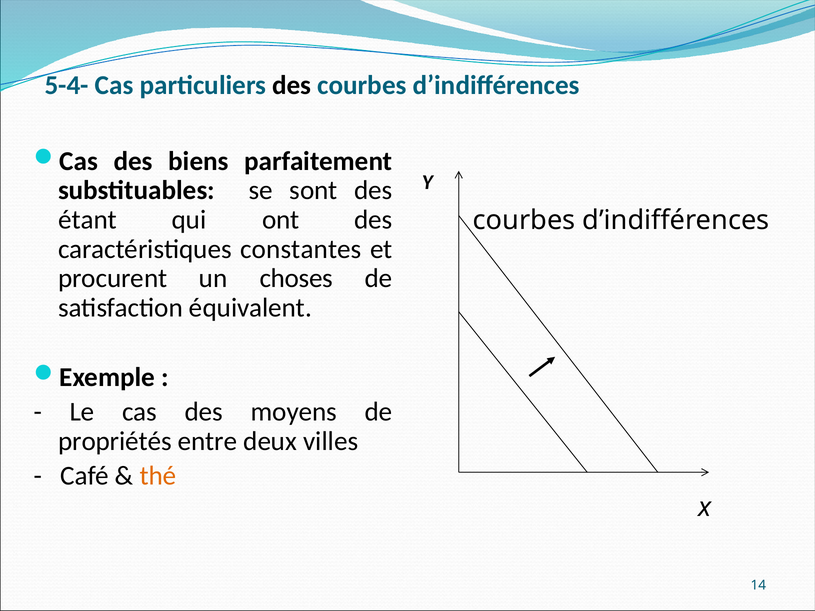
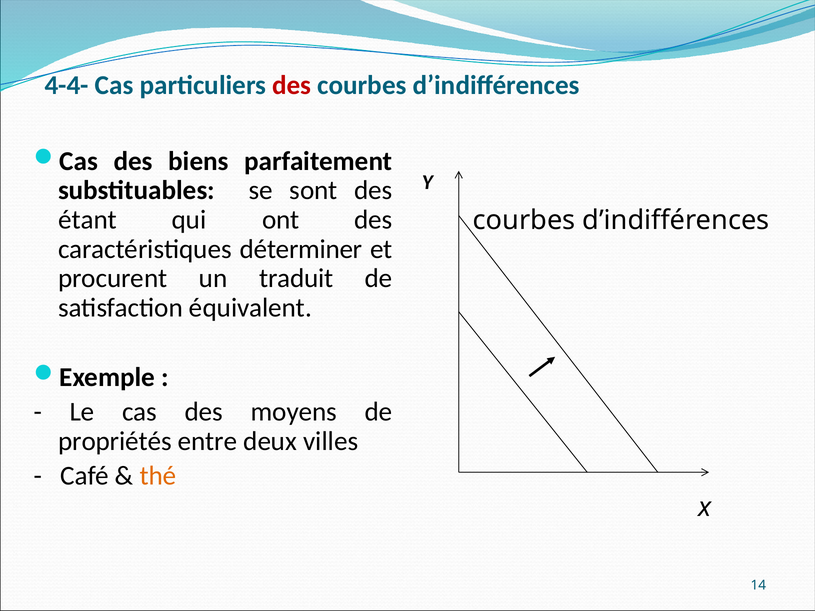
5-4-: 5-4- -> 4-4-
des at (292, 85) colour: black -> red
constantes: constantes -> déterminer
choses: choses -> traduit
